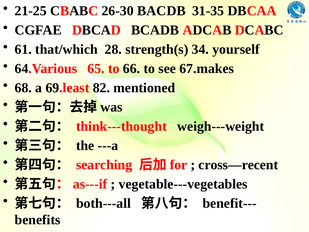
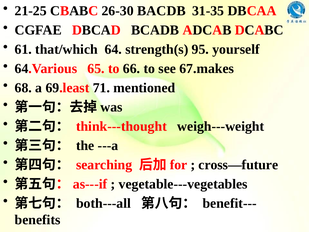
28: 28 -> 64
34: 34 -> 95
82: 82 -> 71
cross—recent: cross—recent -> cross—future
